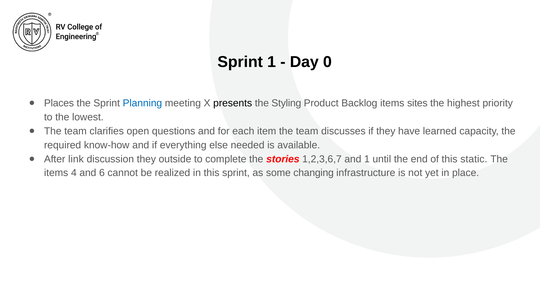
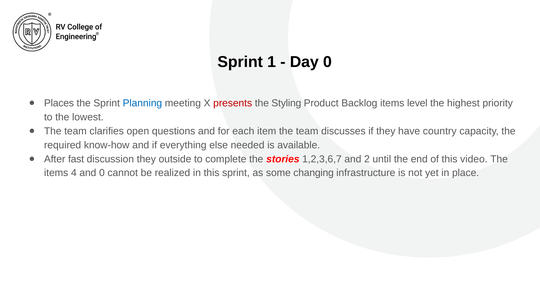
presents colour: black -> red
sites: sites -> level
learned: learned -> country
link: link -> fast
and 1: 1 -> 2
static: static -> video
and 6: 6 -> 0
